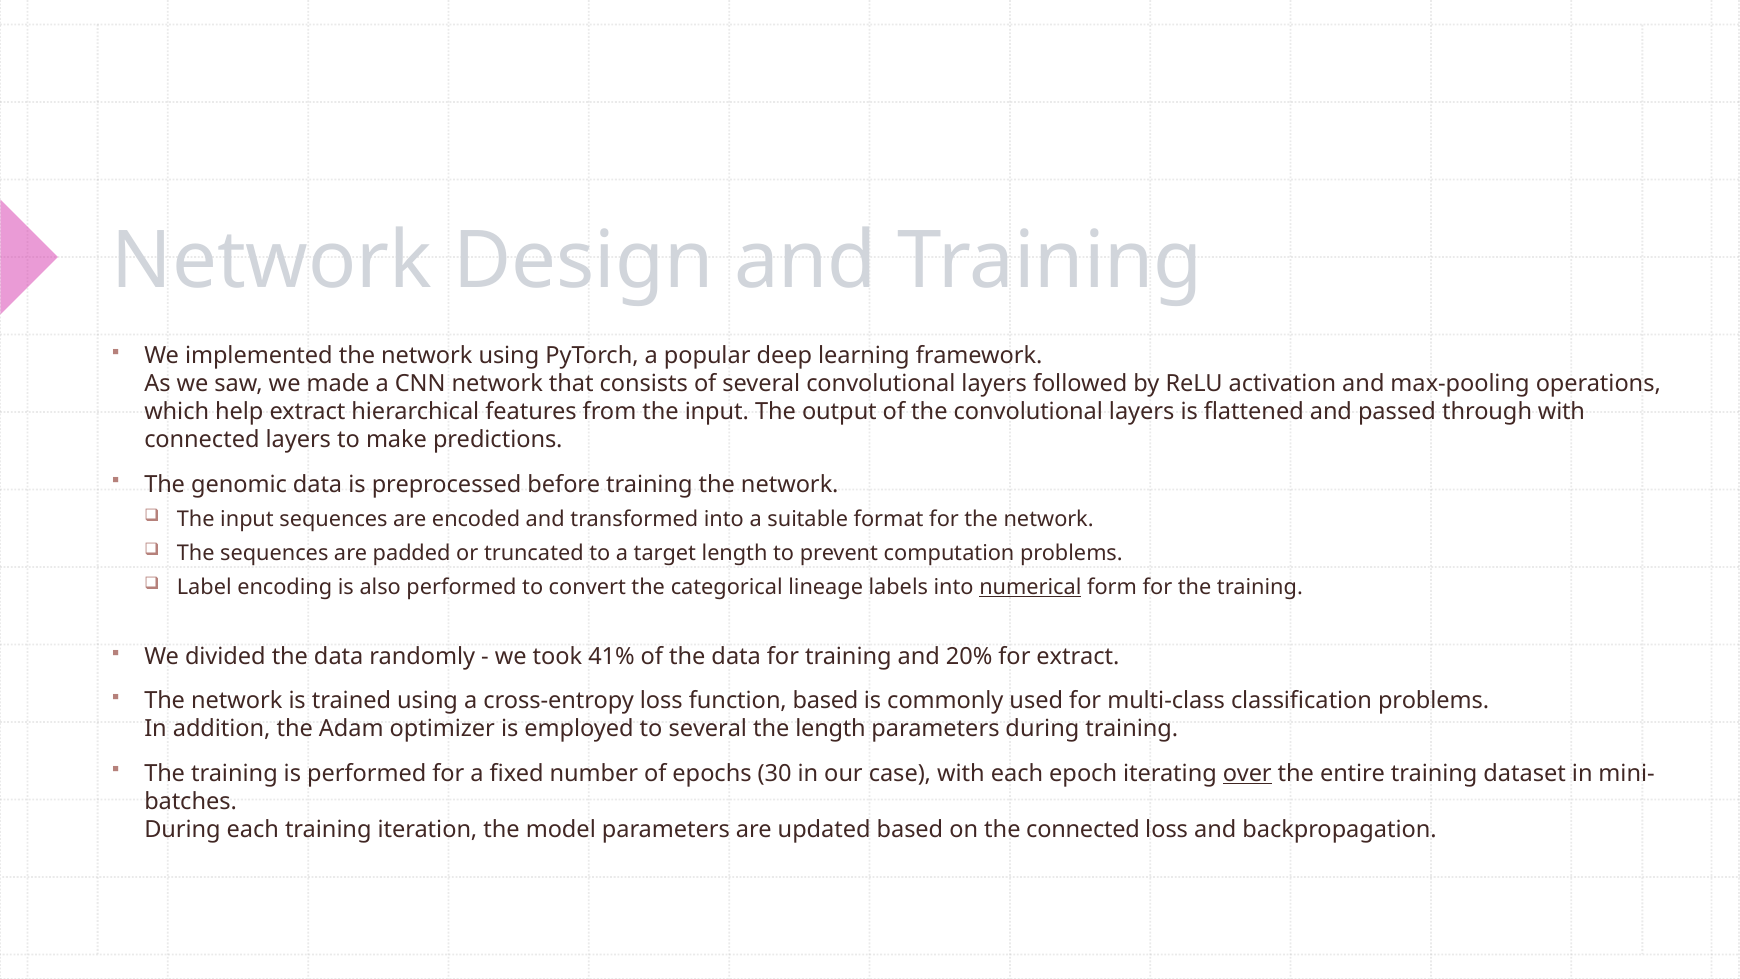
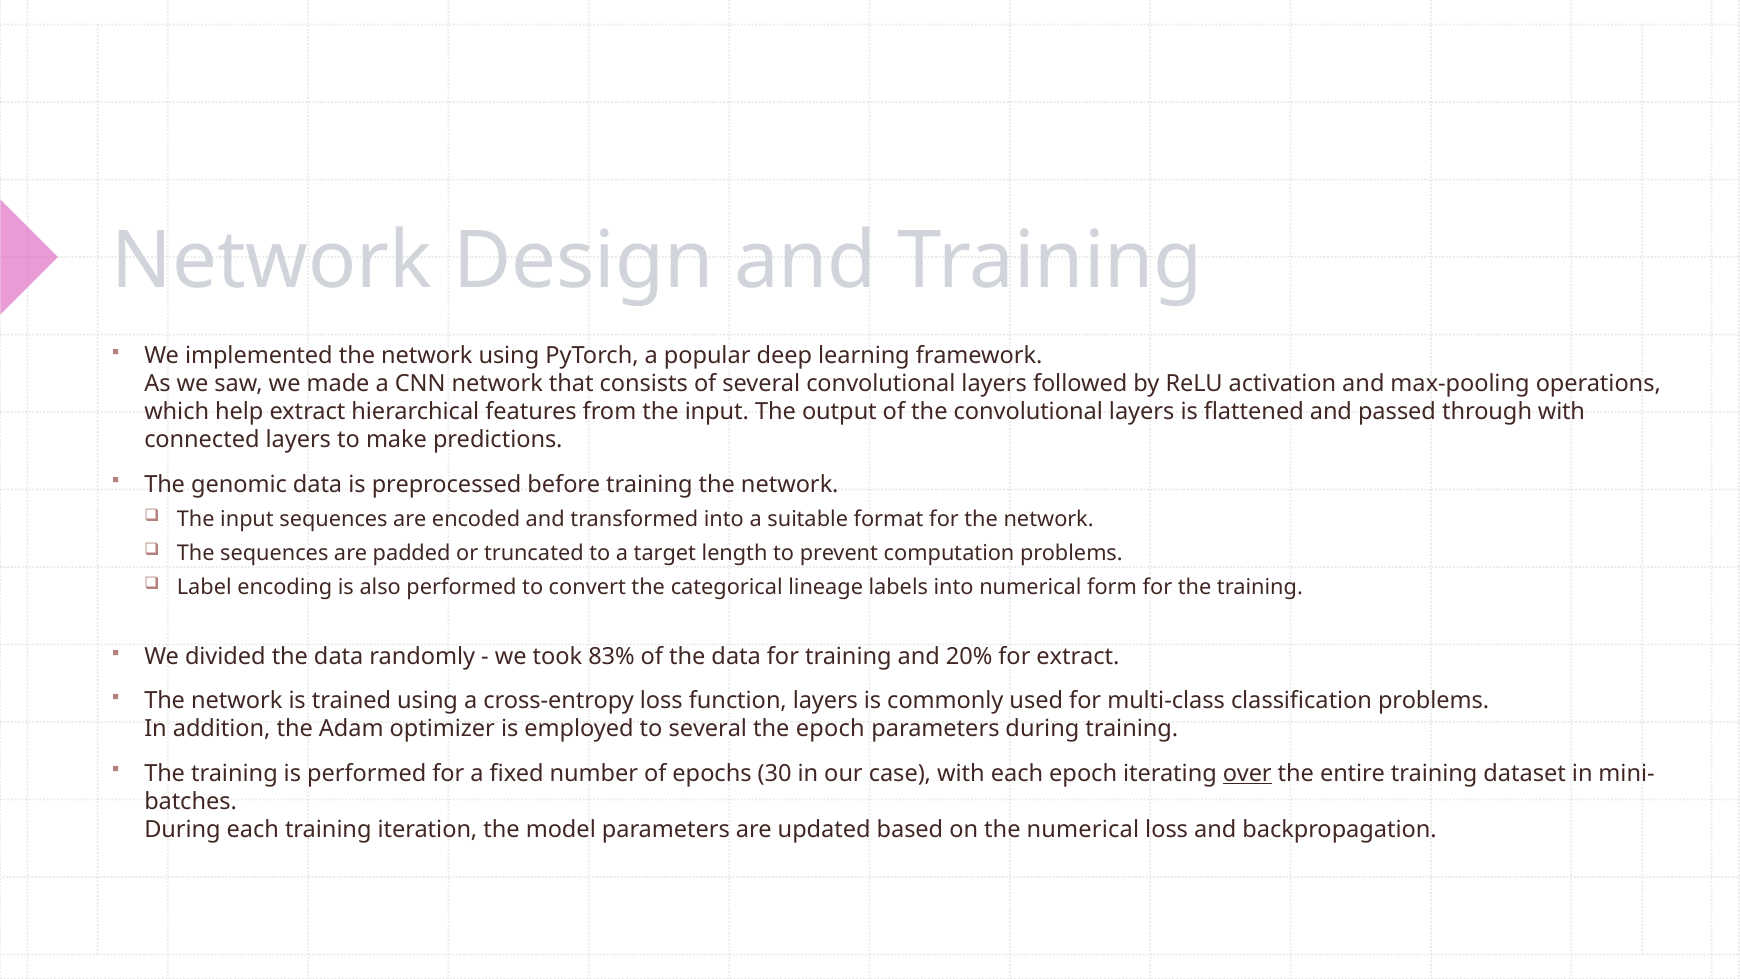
numerical at (1030, 587) underline: present -> none
41%: 41% -> 83%
function based: based -> layers
the length: length -> epoch
the connected: connected -> numerical
